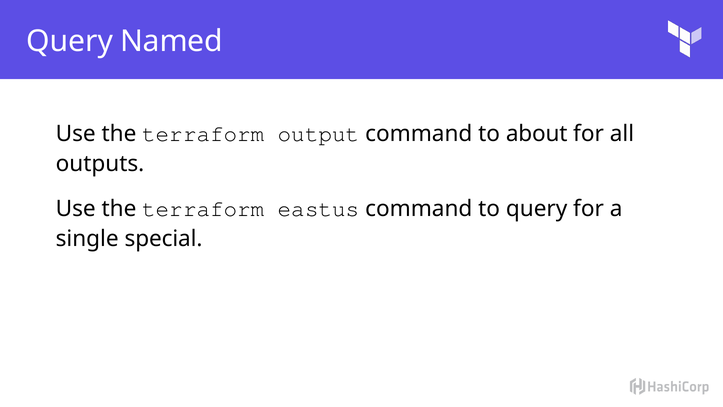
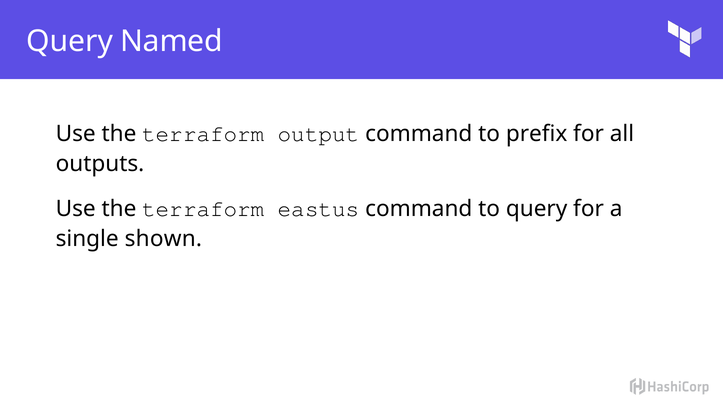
about: about -> prefix
special: special -> shown
